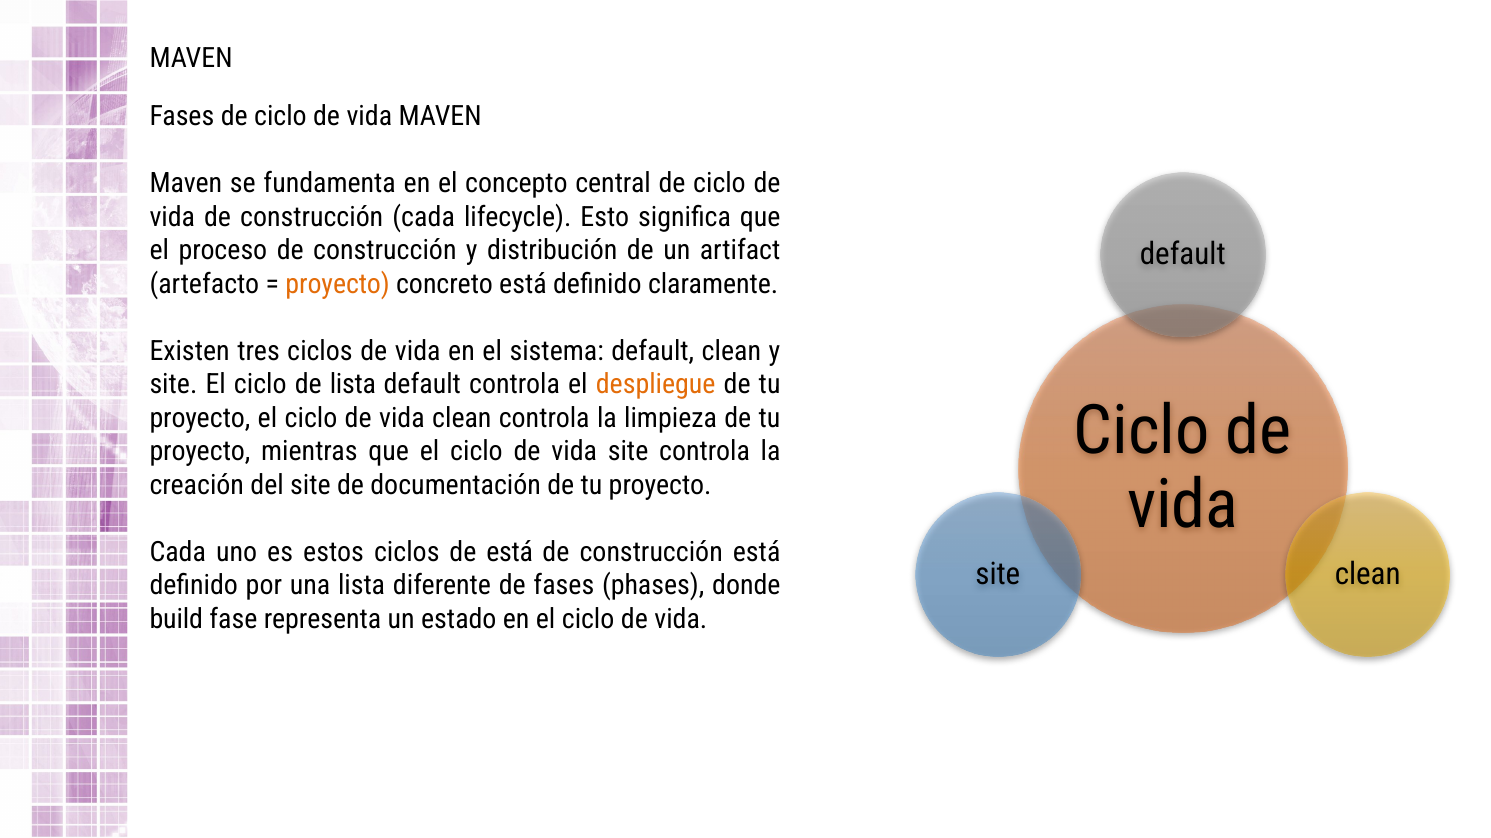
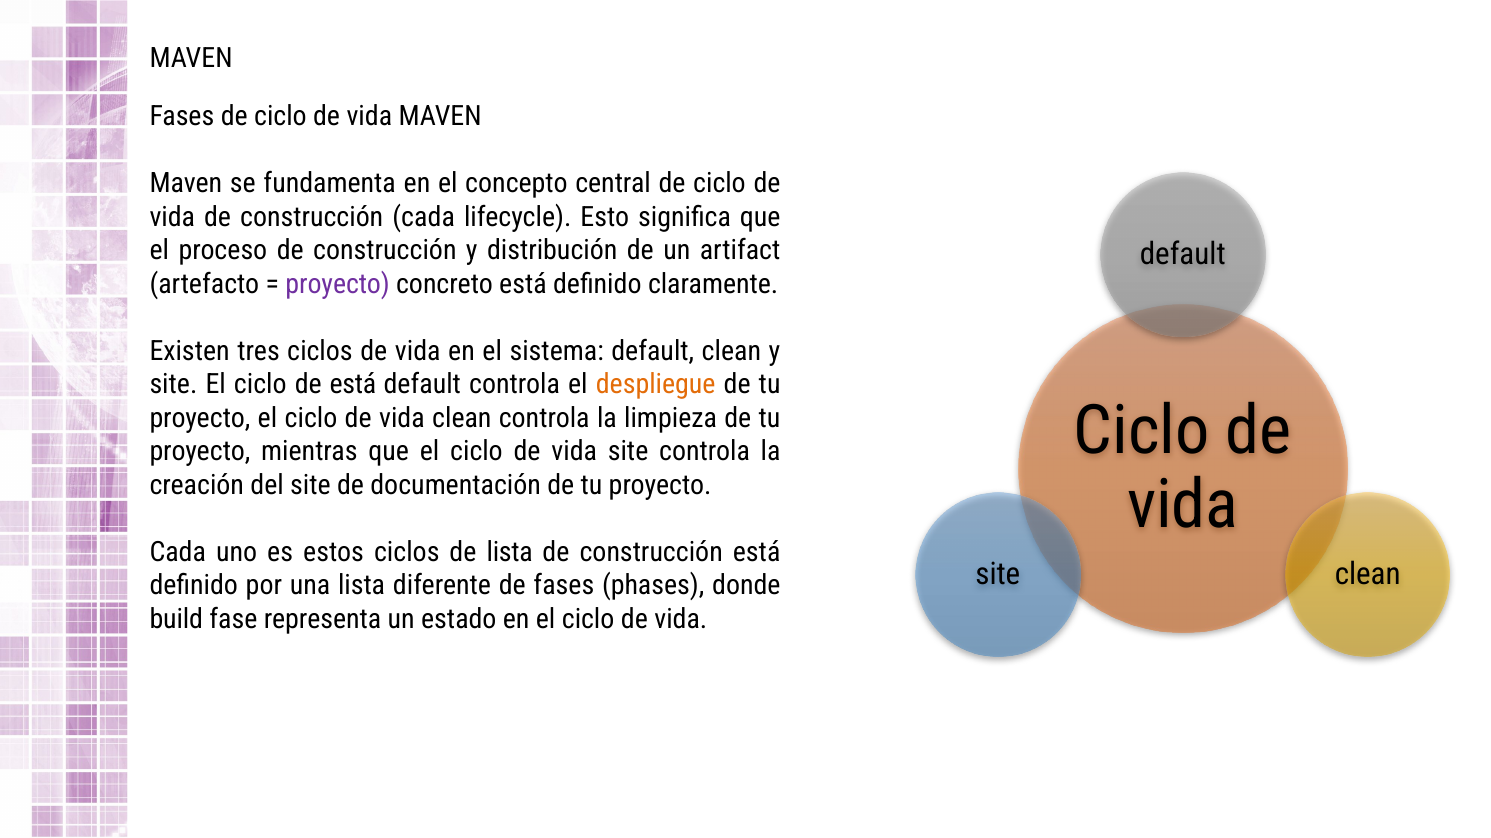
proyecto at (338, 284) colour: orange -> purple
de lista: lista -> está
de está: está -> lista
